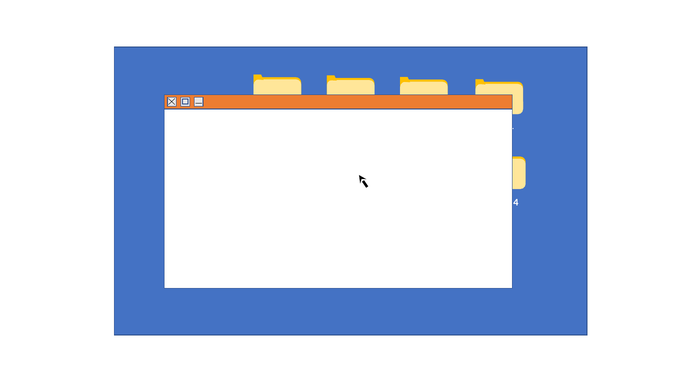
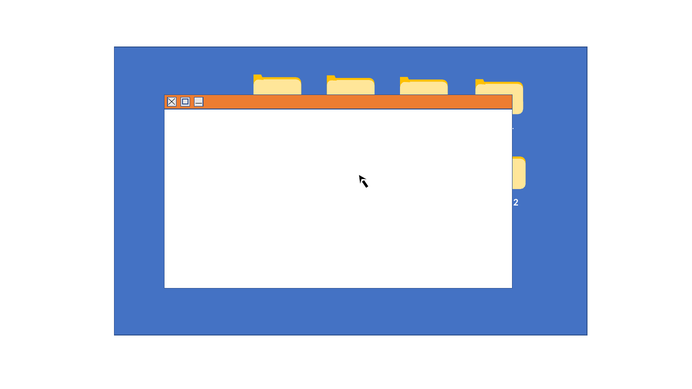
4 at (516, 202): 4 -> 2
